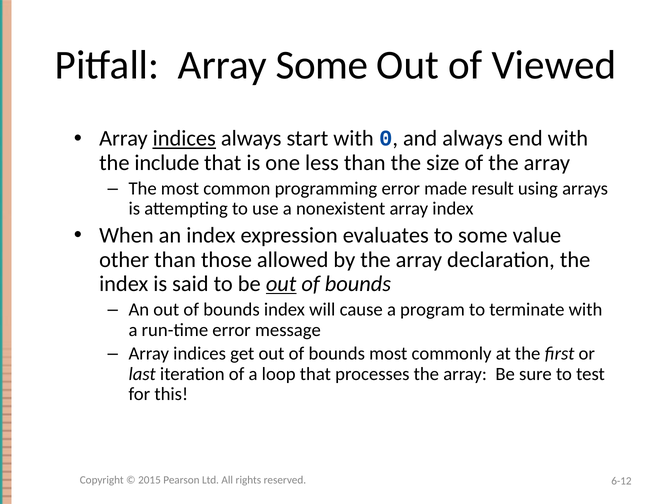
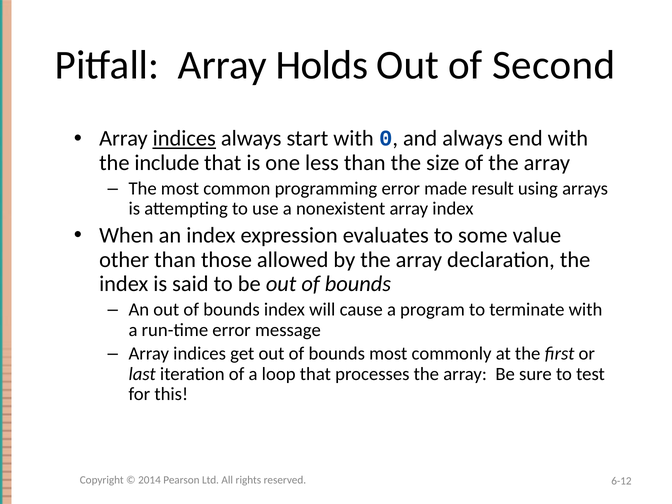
Array Some: Some -> Holds
Viewed: Viewed -> Second
out at (281, 284) underline: present -> none
2015: 2015 -> 2014
